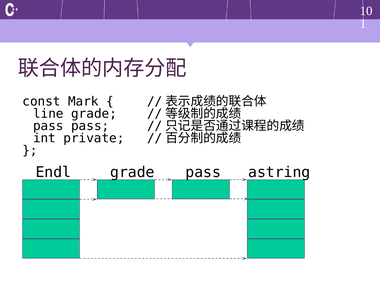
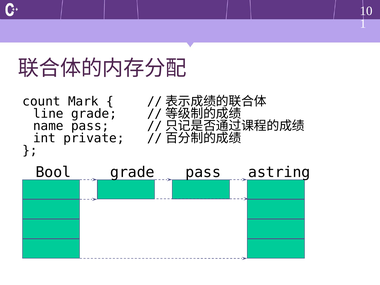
const: const -> count
pass at (48, 126): pass -> name
Endl: Endl -> Bool
